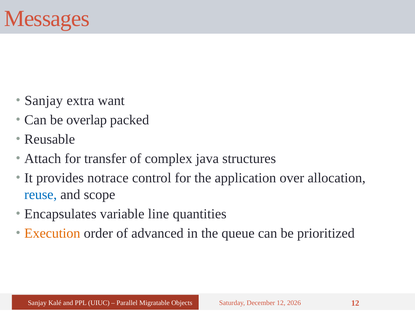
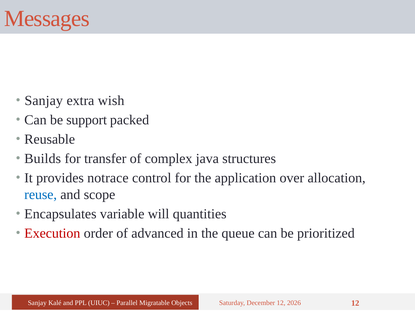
want: want -> wish
overlap: overlap -> support
Attach: Attach -> Builds
line: line -> will
Execution colour: orange -> red
